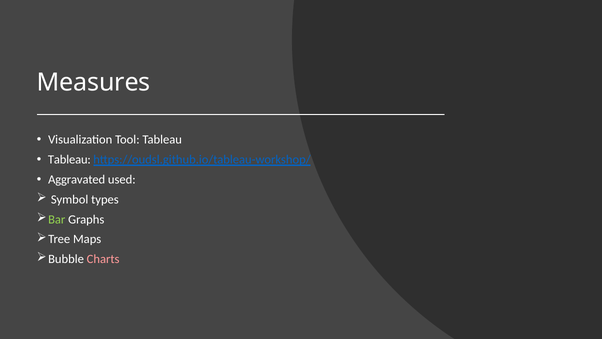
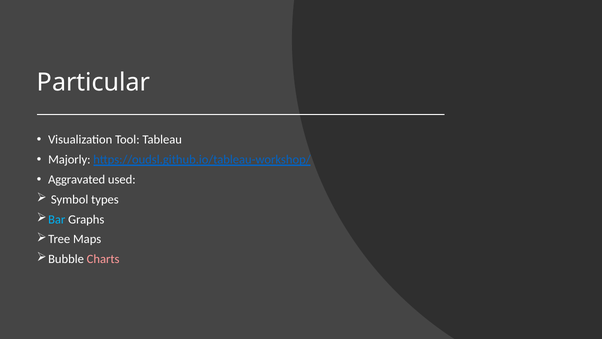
Measures: Measures -> Particular
Tableau at (69, 160): Tableau -> Majorly
Bar colour: light green -> light blue
